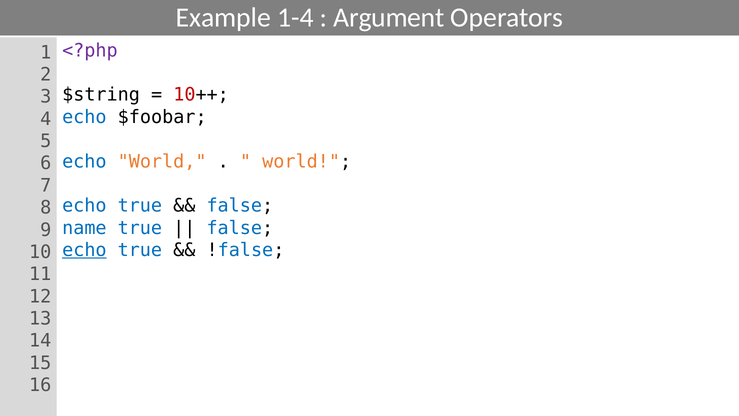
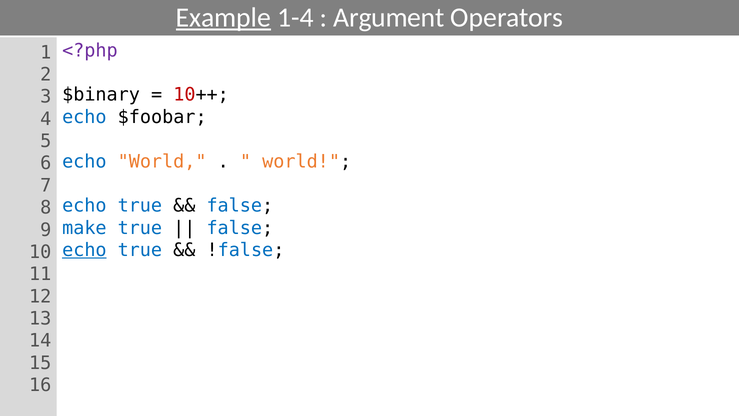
Example underline: none -> present
$string: $string -> $binary
name: name -> make
